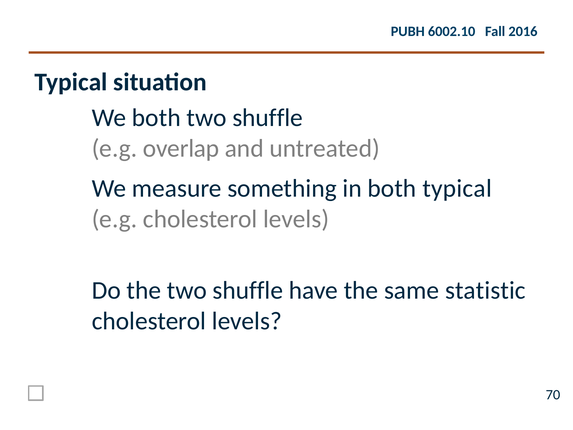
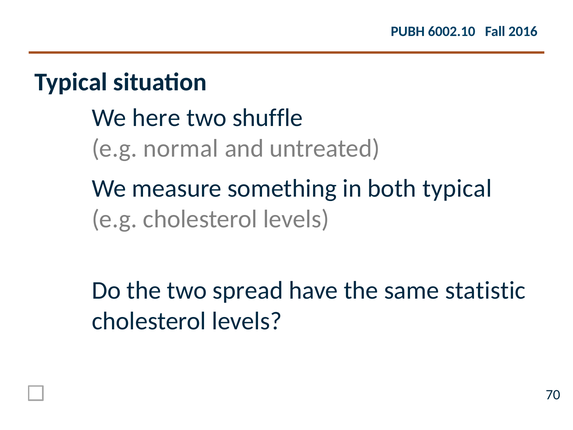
We both: both -> here
overlap: overlap -> normal
the two shuffle: shuffle -> spread
